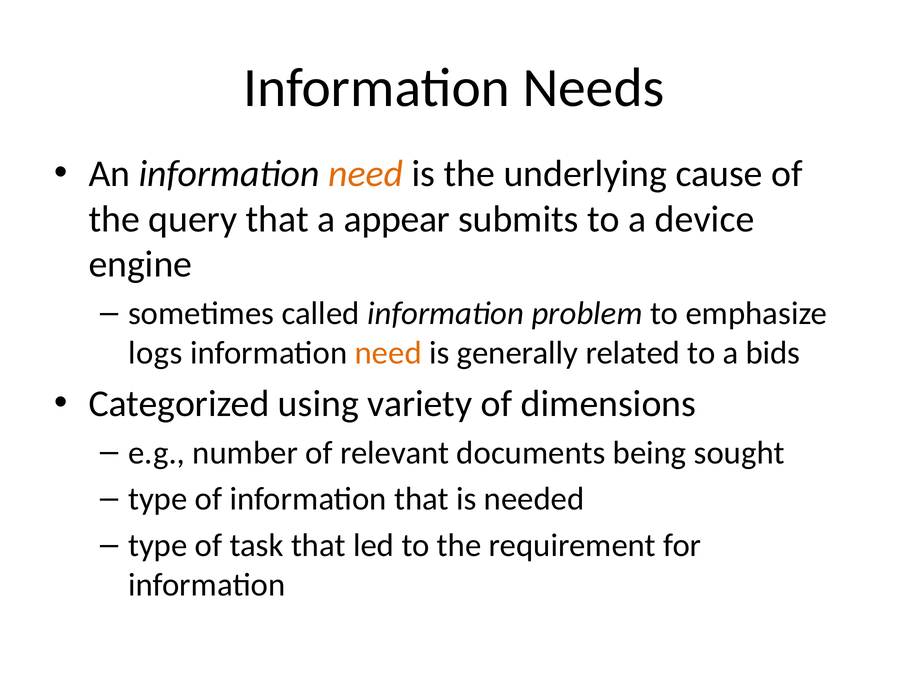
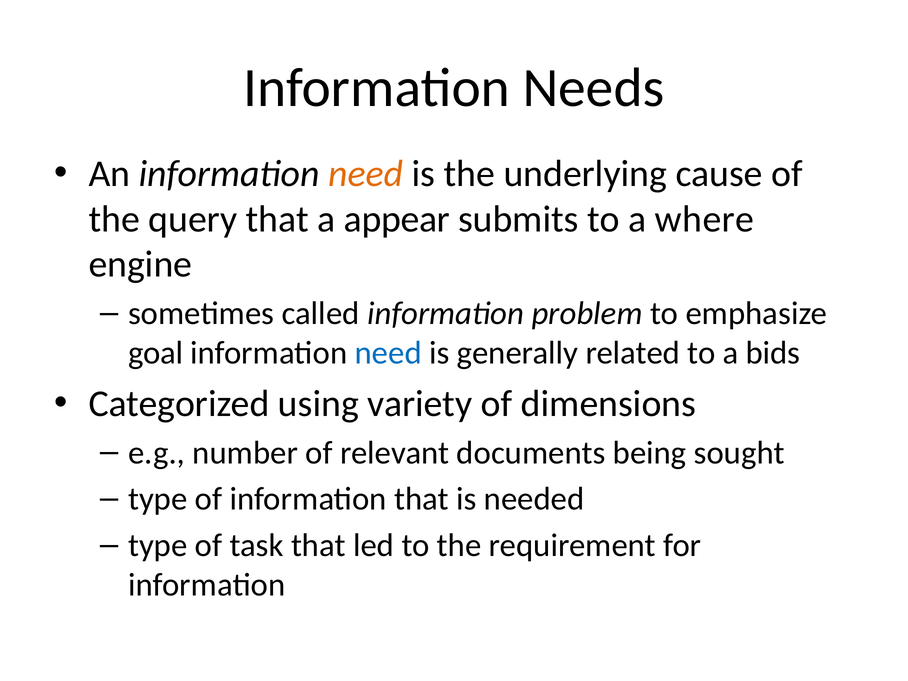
device: device -> where
logs: logs -> goal
need at (388, 353) colour: orange -> blue
